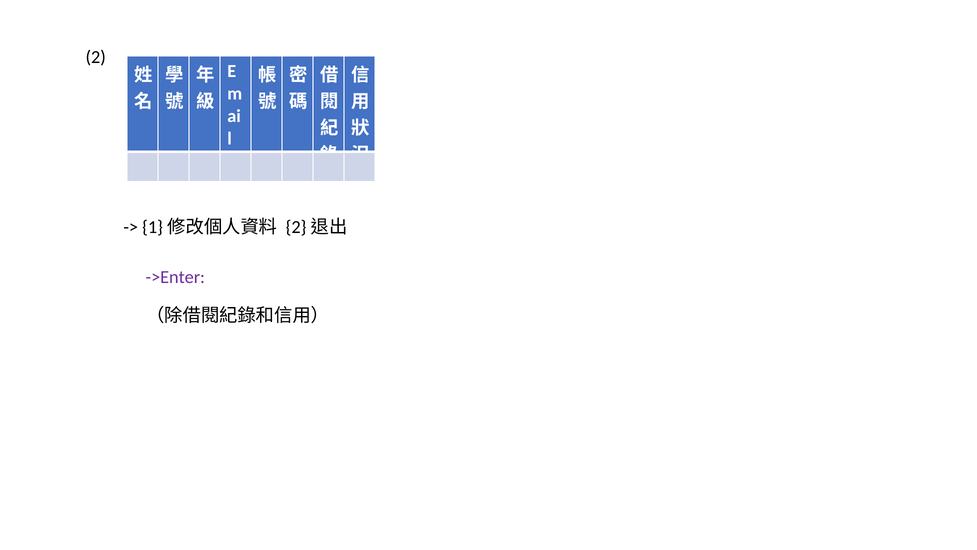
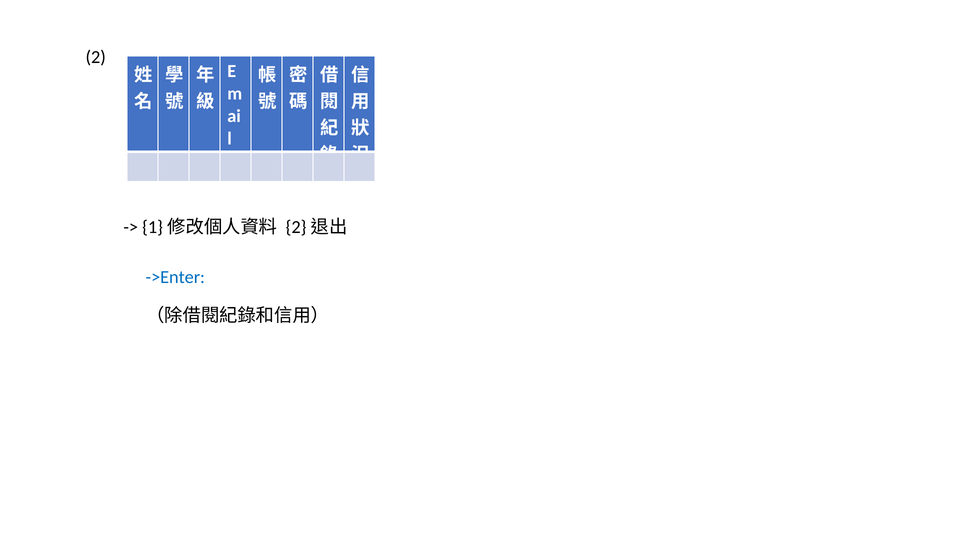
->Enter colour: purple -> blue
